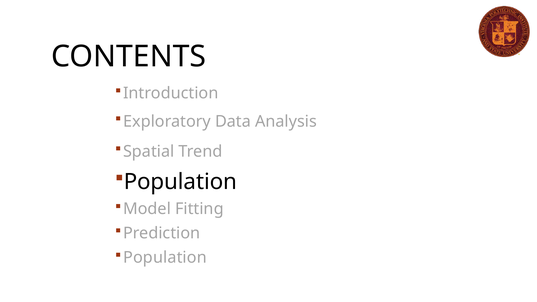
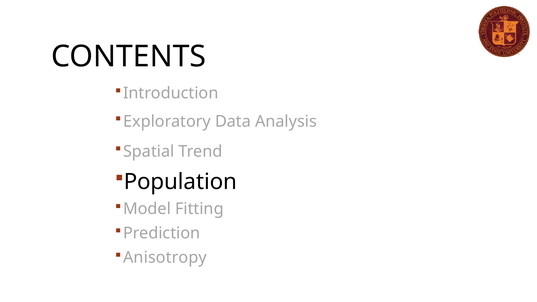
Population at (165, 257): Population -> Anisotropy
